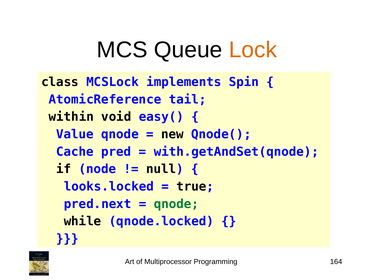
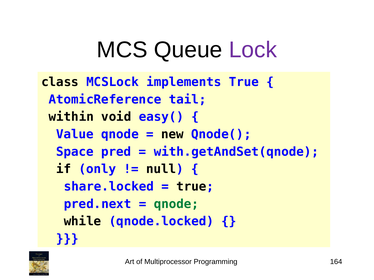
Lock colour: orange -> purple
implements Spin: Spin -> True
Cache: Cache -> Space
node: node -> only
looks.locked: looks.locked -> share.locked
